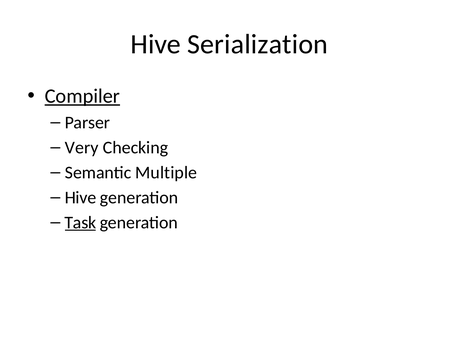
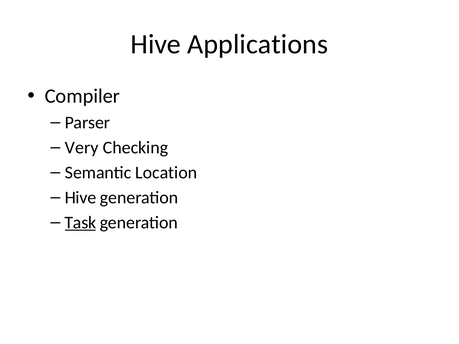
Serialization: Serialization -> Applications
Compiler underline: present -> none
Multiple: Multiple -> Location
